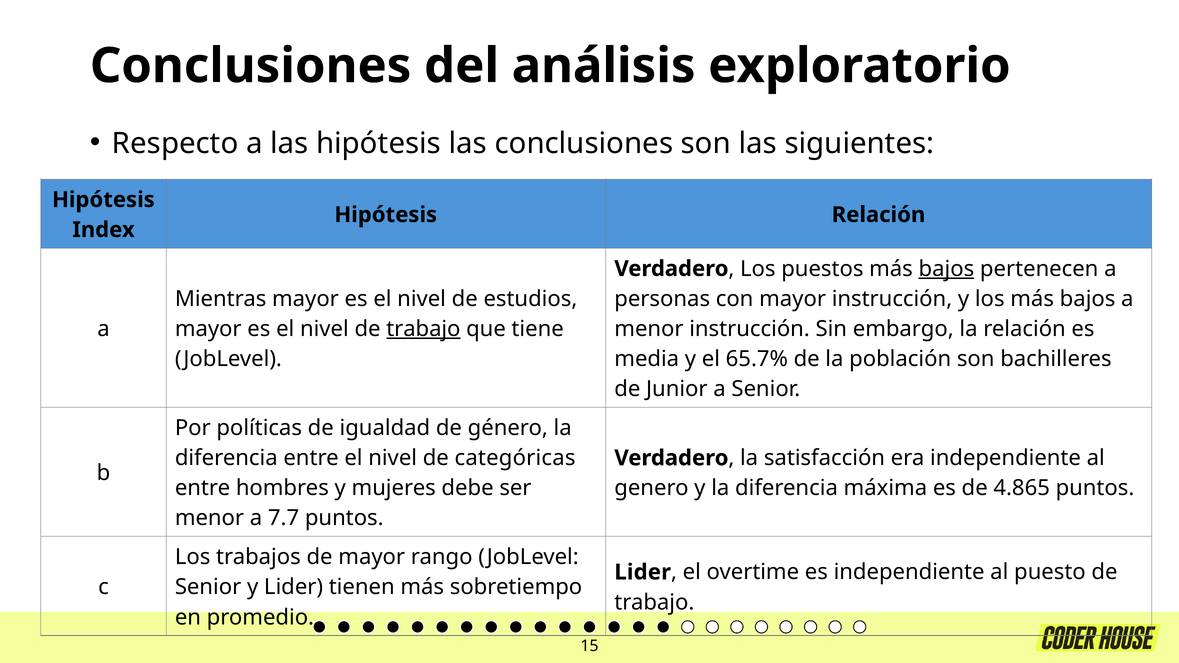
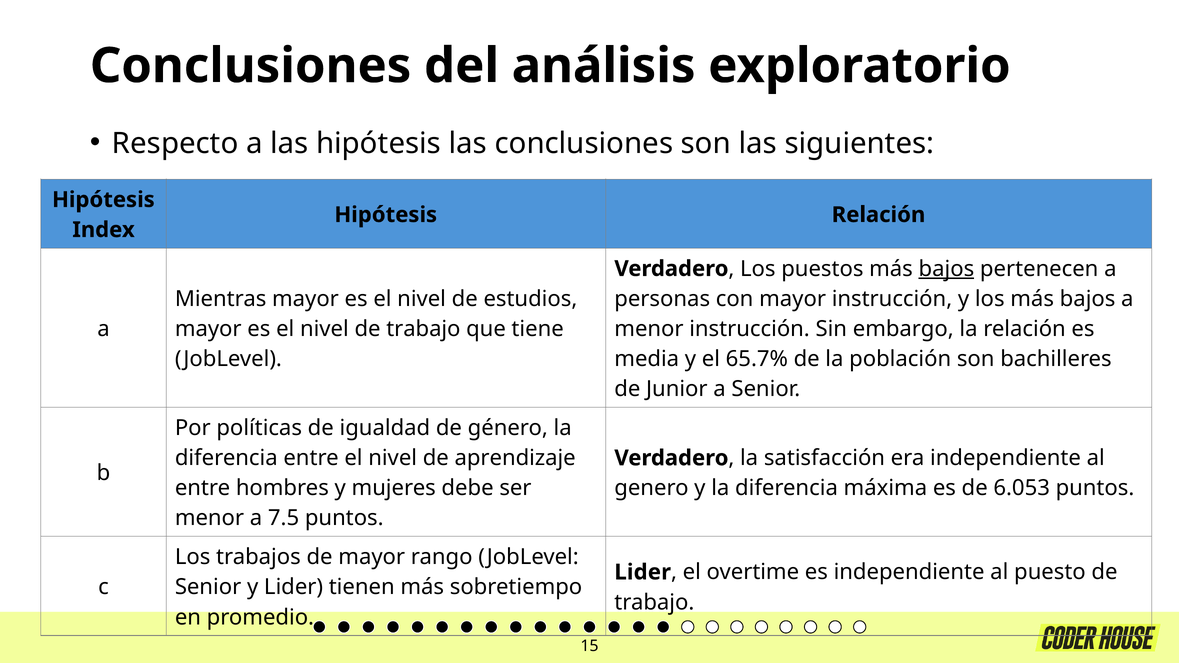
trabajo at (423, 329) underline: present -> none
categóricas: categóricas -> aprendizaje
4.865: 4.865 -> 6.053
7.7: 7.7 -> 7.5
